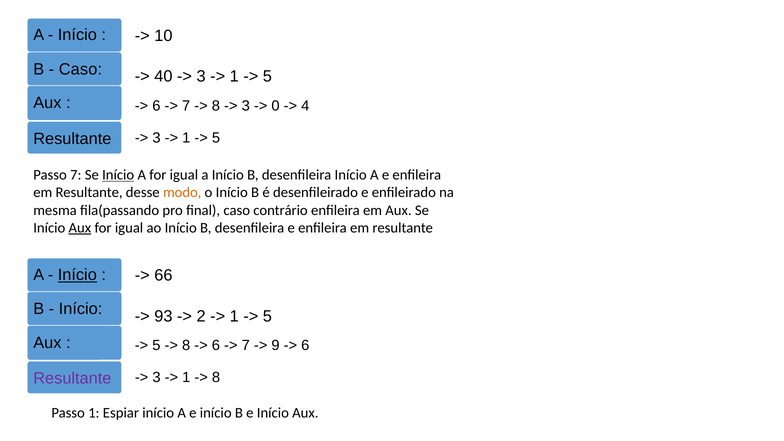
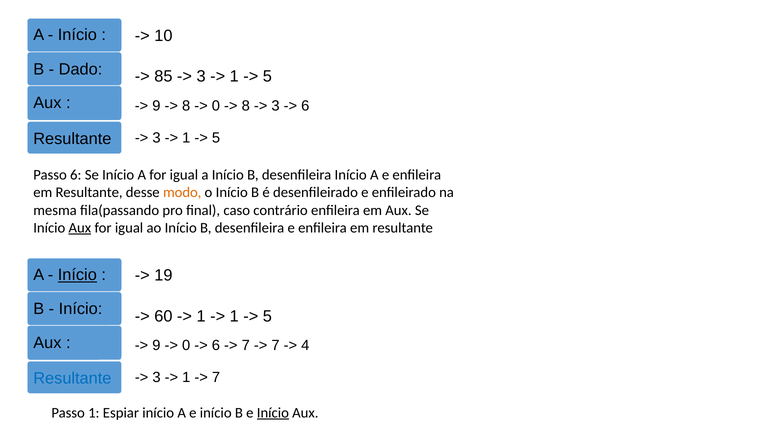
Caso at (80, 69): Caso -> Dado
40: 40 -> 85
6 at (156, 106): 6 -> 9
7 at (186, 106): 7 -> 8
8 at (216, 106): 8 -> 0
3 at (246, 106): 3 -> 8
0 at (275, 106): 0 -> 3
4 at (305, 106): 4 -> 6
Passo 7: 7 -> 6
Início at (118, 175) underline: present -> none
66: 66 -> 19
93: 93 -> 60
2 at (201, 316): 2 -> 1
5 at (156, 345): 5 -> 9
8 at (186, 345): 8 -> 0
9 at (275, 345): 9 -> 7
6 at (305, 345): 6 -> 4
8 at (216, 378): 8 -> 7
Resultante at (72, 379) colour: purple -> blue
Início at (273, 413) underline: none -> present
